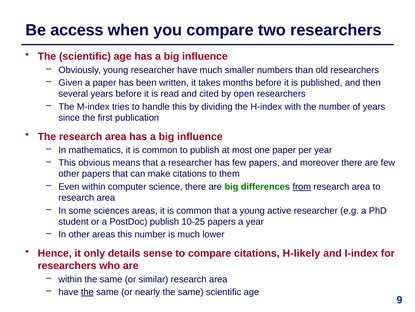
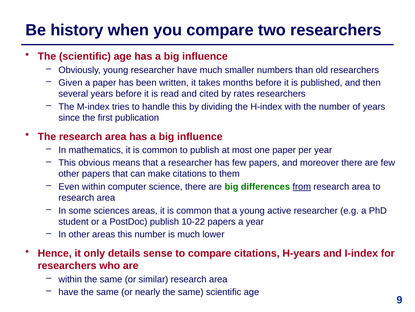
access: access -> history
open: open -> rates
10-25: 10-25 -> 10-22
H-likely: H-likely -> H-years
the at (87, 291) underline: present -> none
